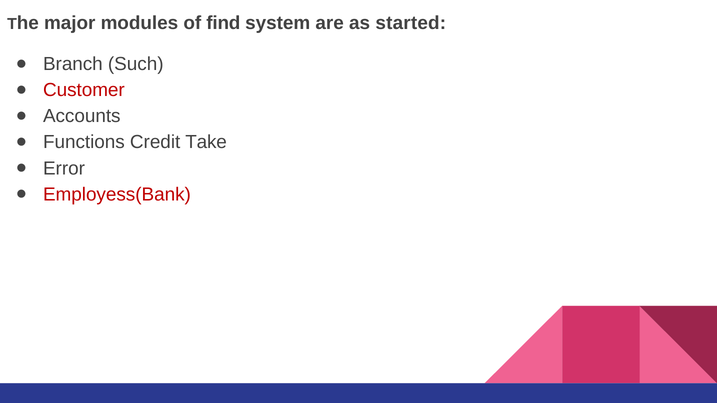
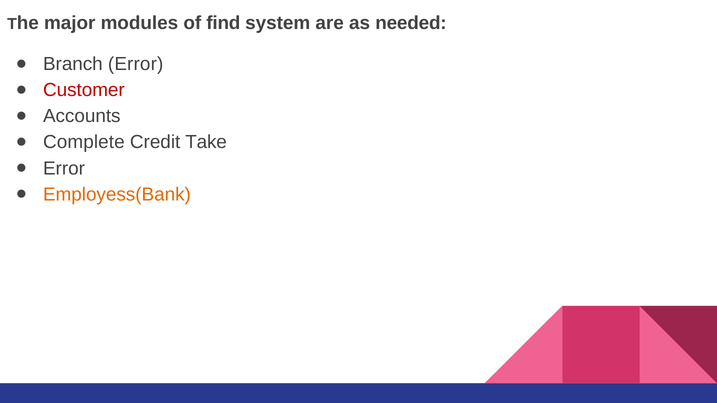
started: started -> needed
Branch Such: Such -> Error
Functions: Functions -> Complete
Employess(Bank colour: red -> orange
